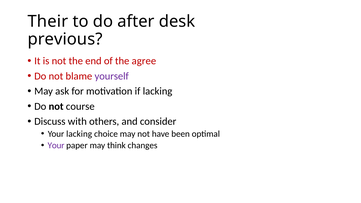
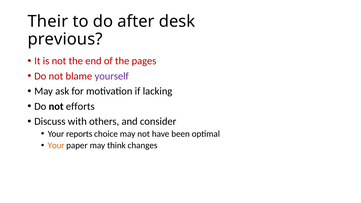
agree: agree -> pages
course: course -> efforts
Your lacking: lacking -> reports
Your at (56, 146) colour: purple -> orange
